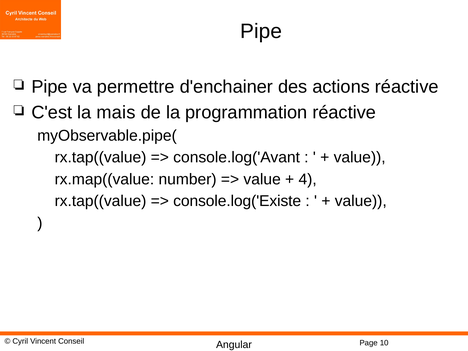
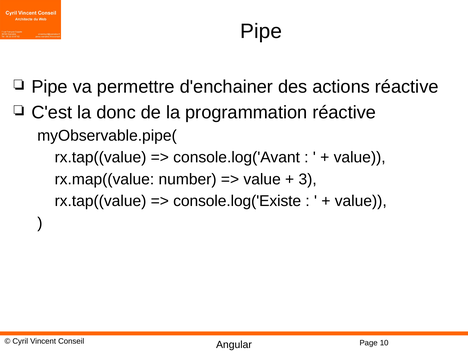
mais: mais -> donc
4: 4 -> 3
